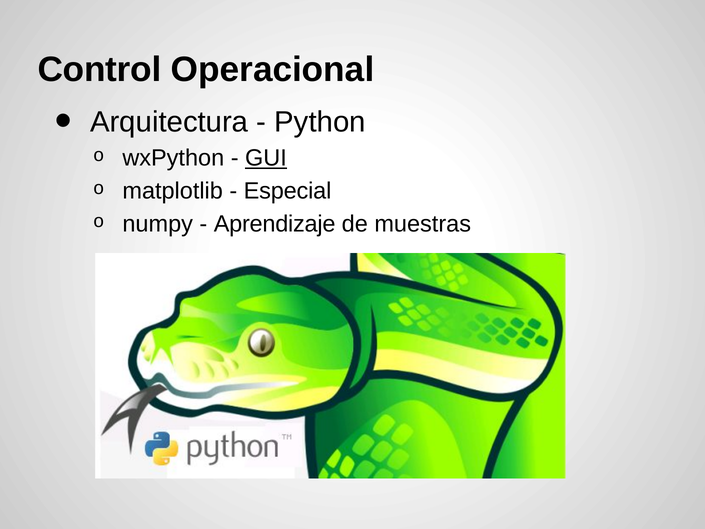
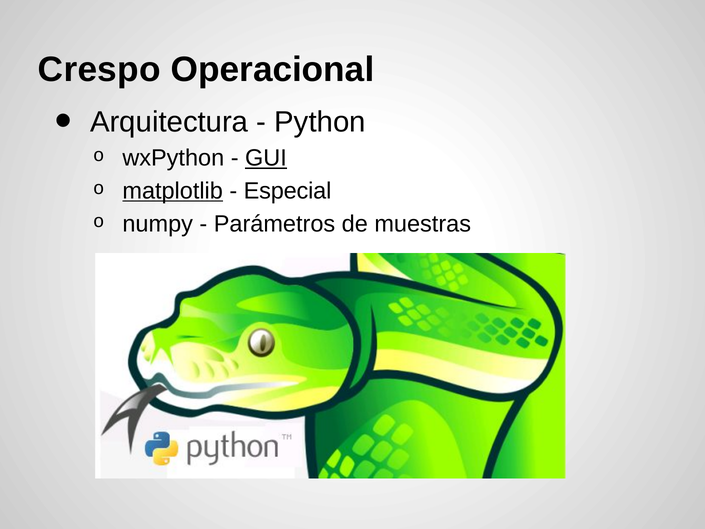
Control: Control -> Crespo
matplotlib underline: none -> present
Aprendizaje: Aprendizaje -> Parámetros
